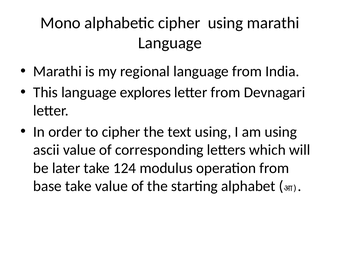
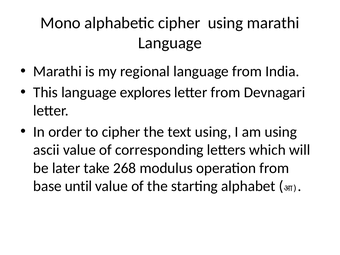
124: 124 -> 268
base take: take -> until
